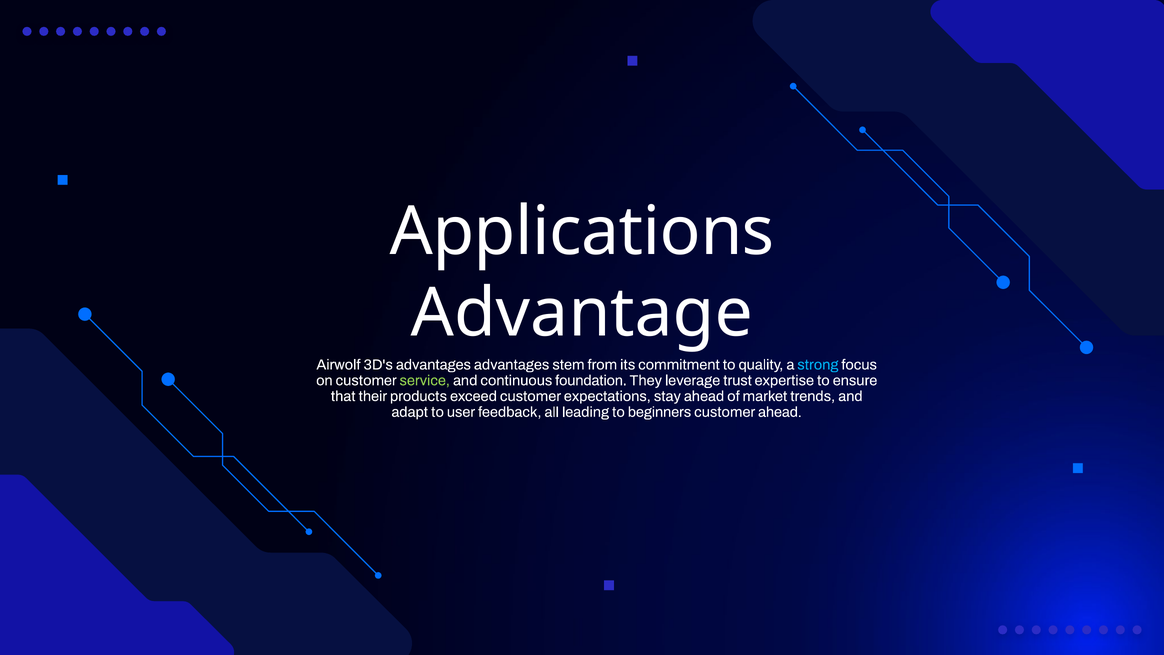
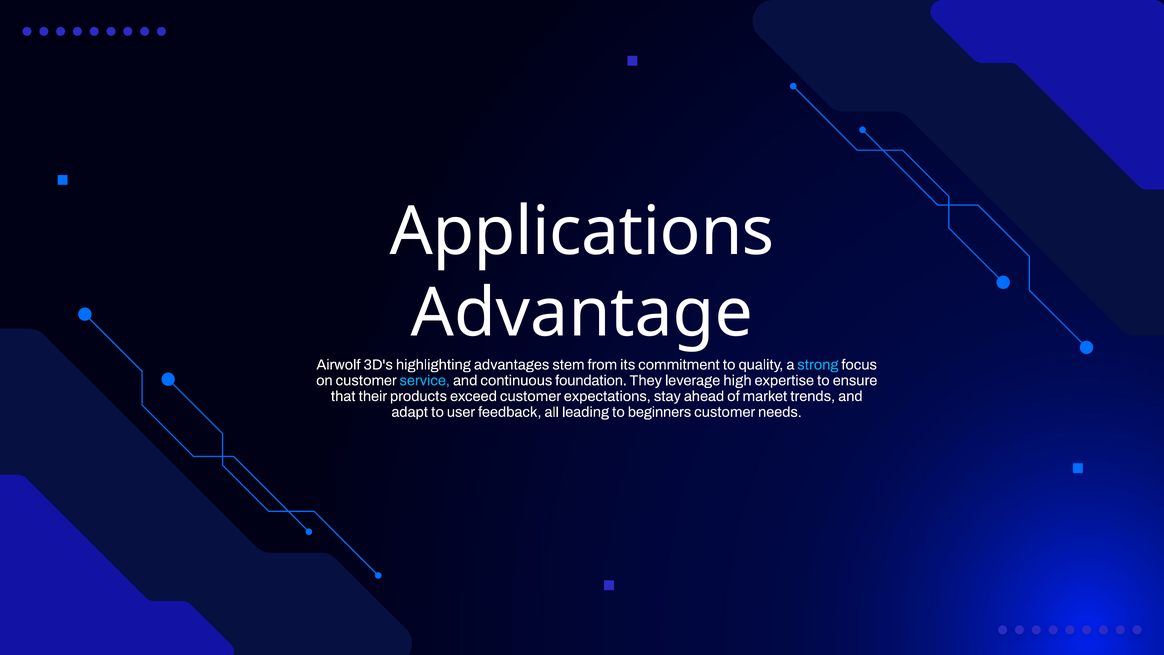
3D's advantages: advantages -> highlighting
service colour: light green -> light blue
trust: trust -> high
customer ahead: ahead -> needs
